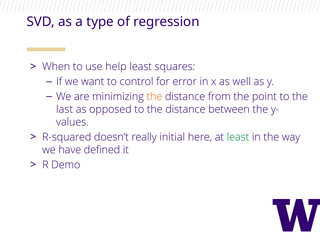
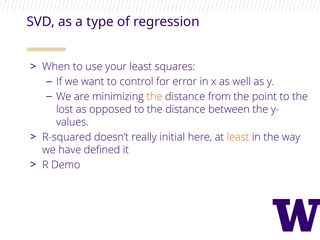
help: help -> your
last: last -> lost
least at (238, 137) colour: green -> orange
